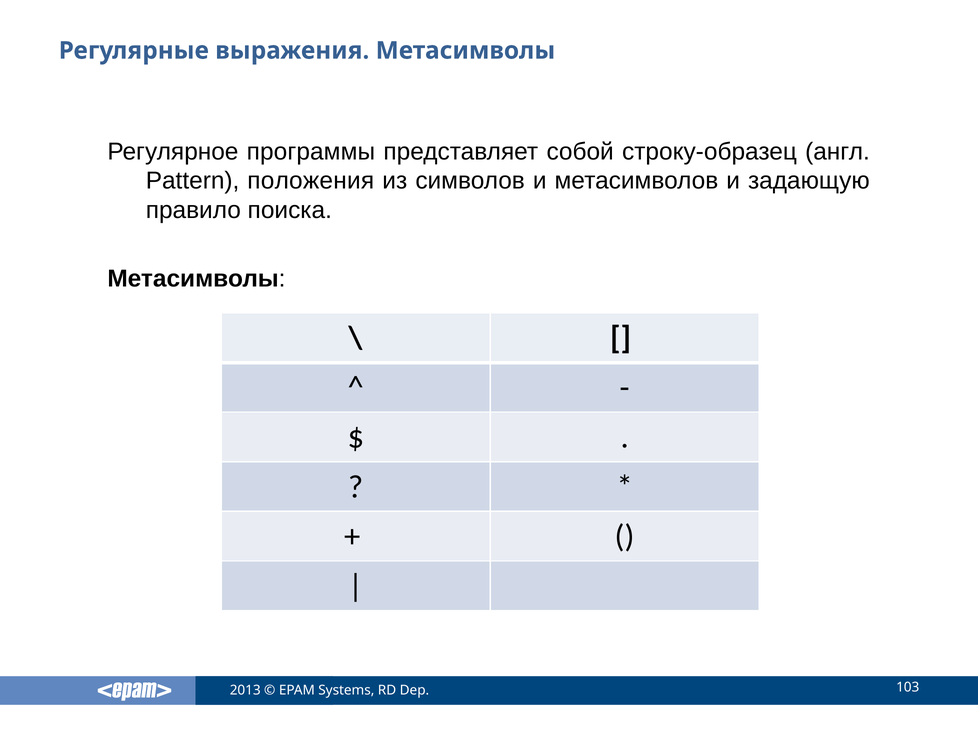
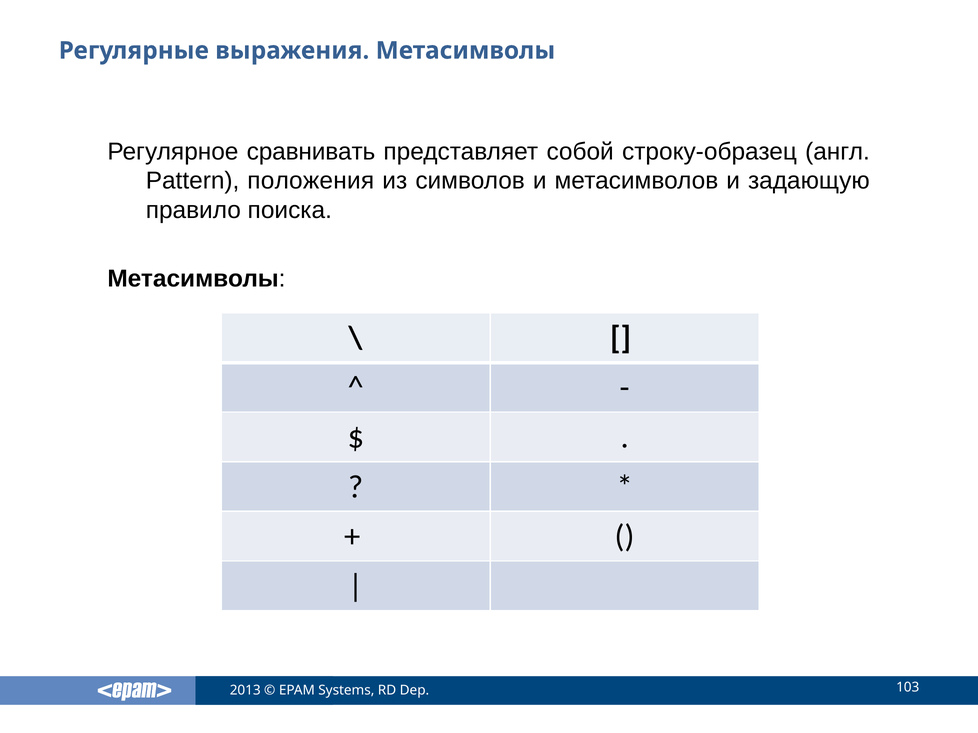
программы: программы -> сравнивать
